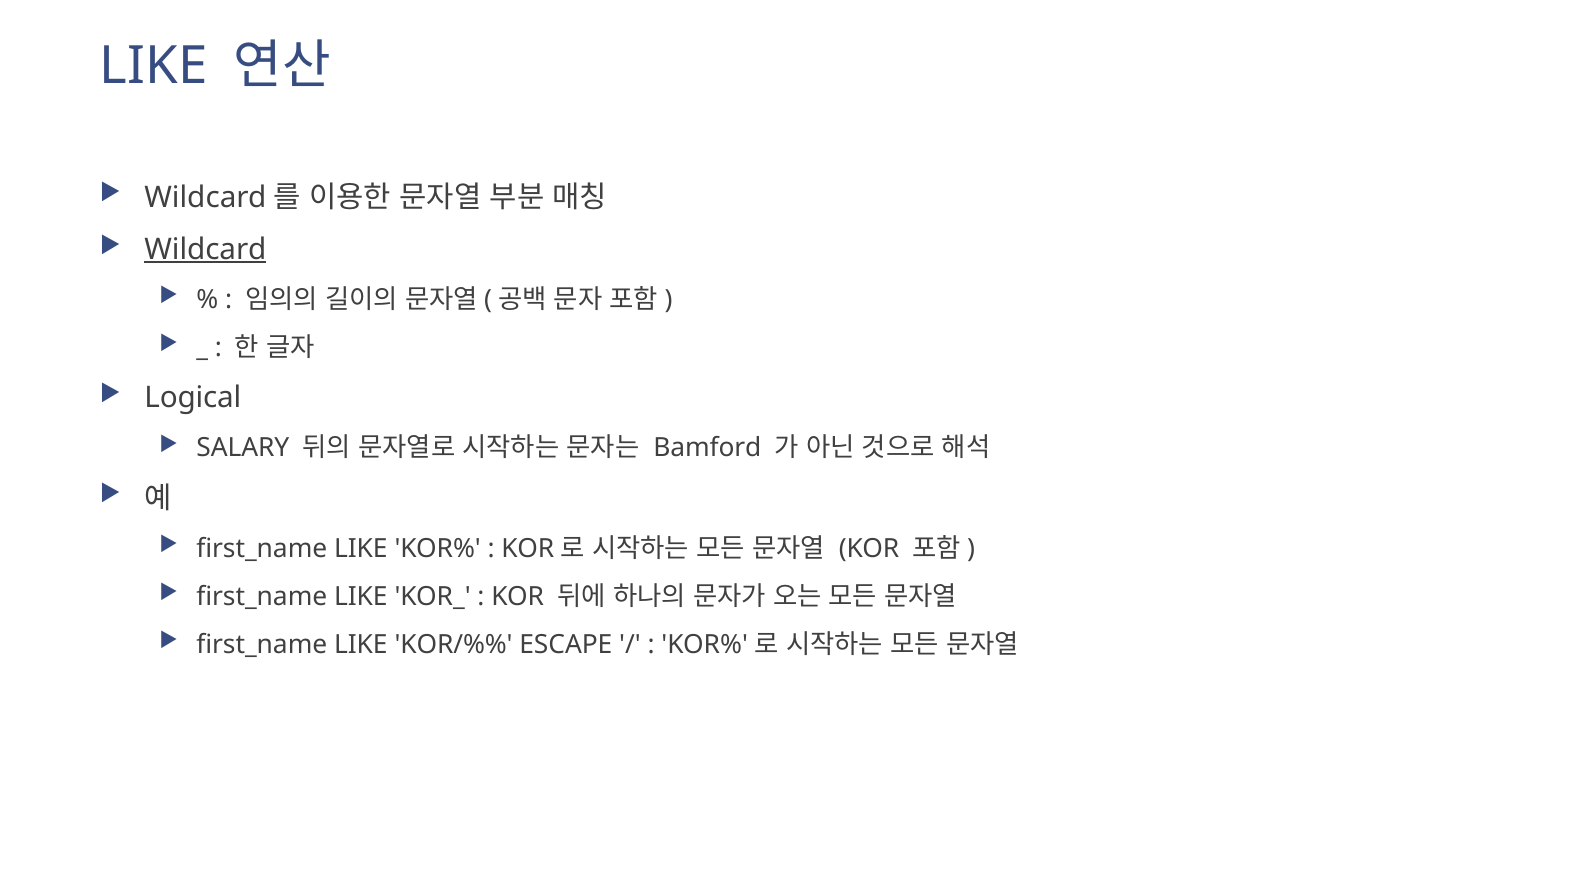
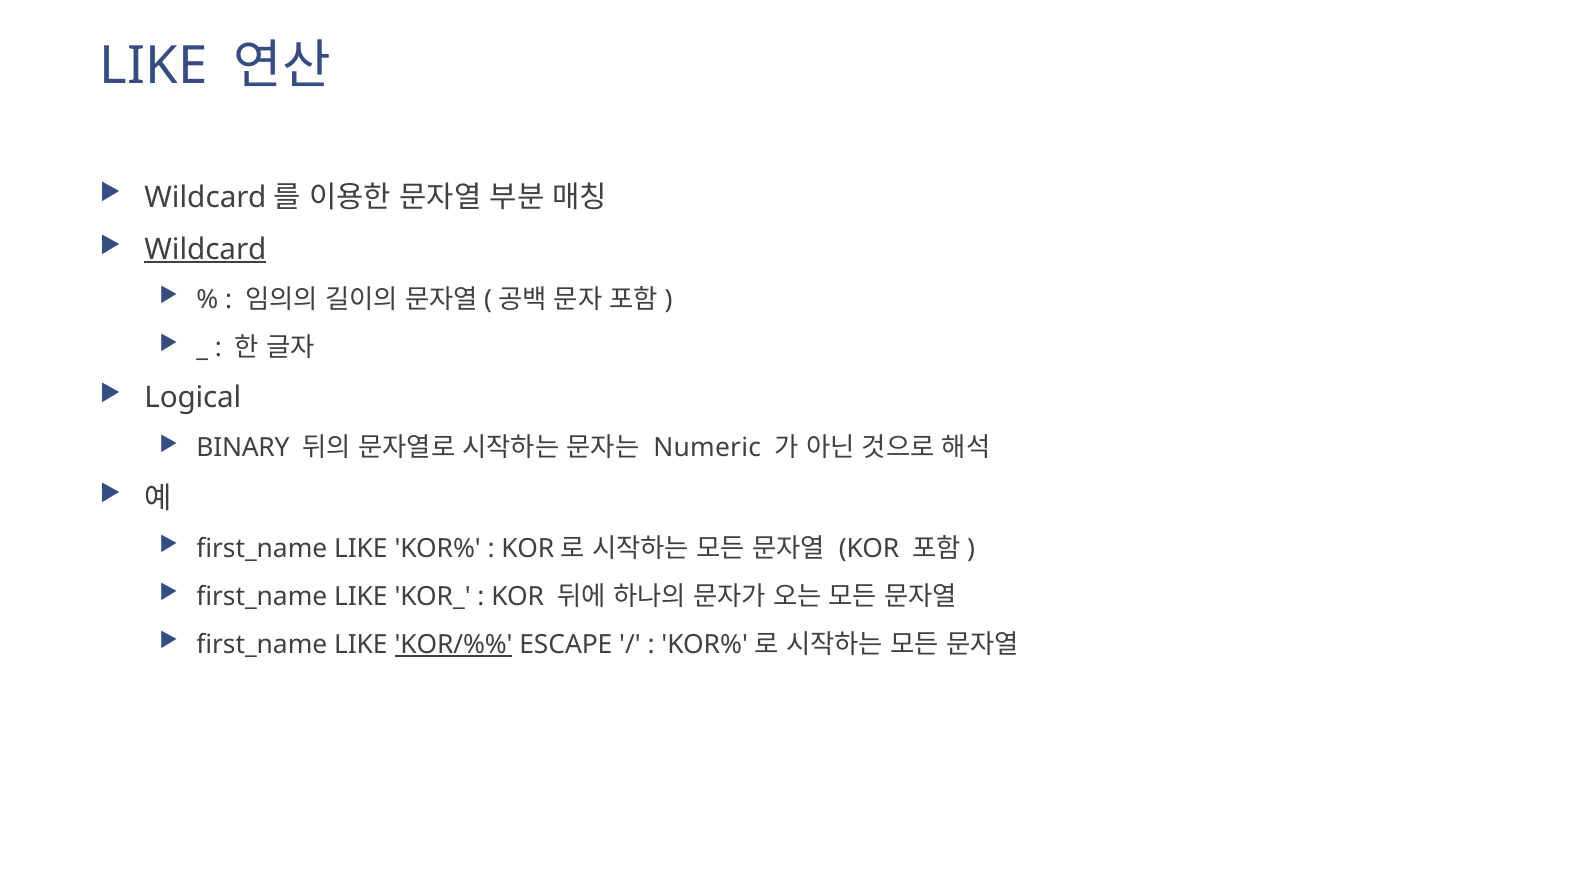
SALARY: SALARY -> BINARY
Bamford: Bamford -> Numeric
KOR/%% underline: none -> present
